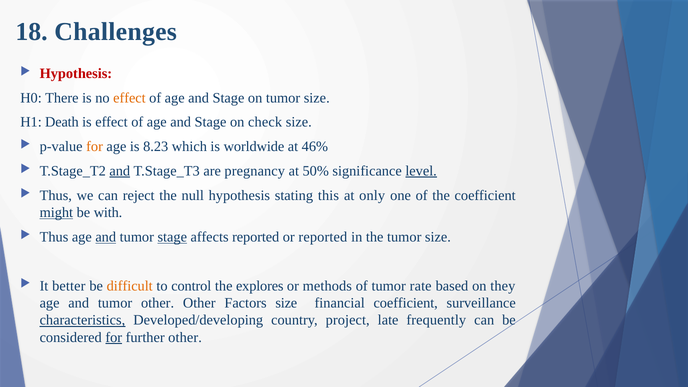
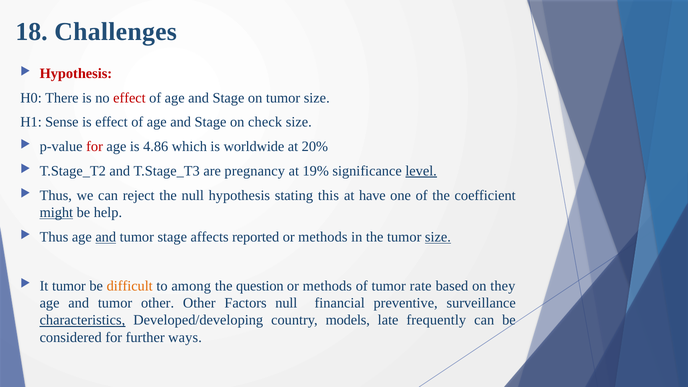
effect at (129, 98) colour: orange -> red
Death: Death -> Sense
for at (95, 147) colour: orange -> red
8.23: 8.23 -> 4.86
46%: 46% -> 20%
and at (120, 171) underline: present -> none
50%: 50% -> 19%
only: only -> have
with: with -> help
stage at (172, 237) underline: present -> none
reported at (323, 237): reported -> methods
size at (438, 237) underline: none -> present
It better: better -> tumor
control: control -> among
explores: explores -> question
Factors size: size -> null
financial coefficient: coefficient -> preventive
project: project -> models
for at (114, 337) underline: present -> none
further other: other -> ways
